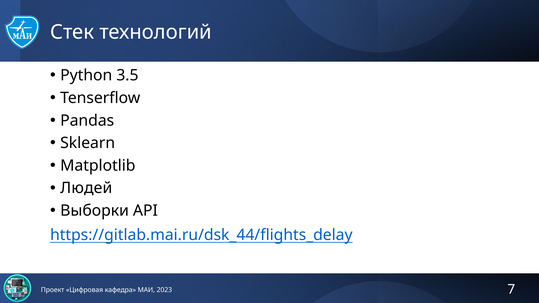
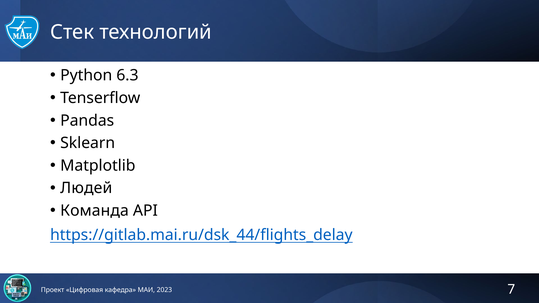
3.5: 3.5 -> 6.3
Выборки: Выборки -> Команда
